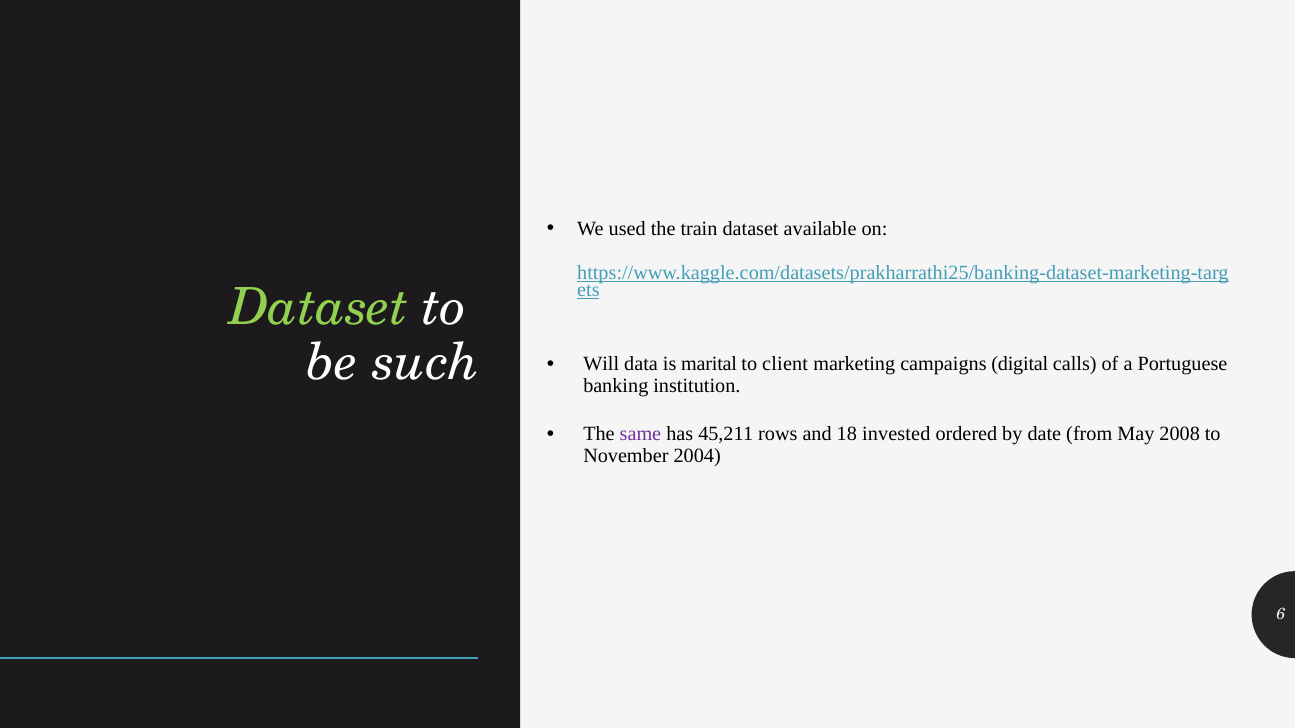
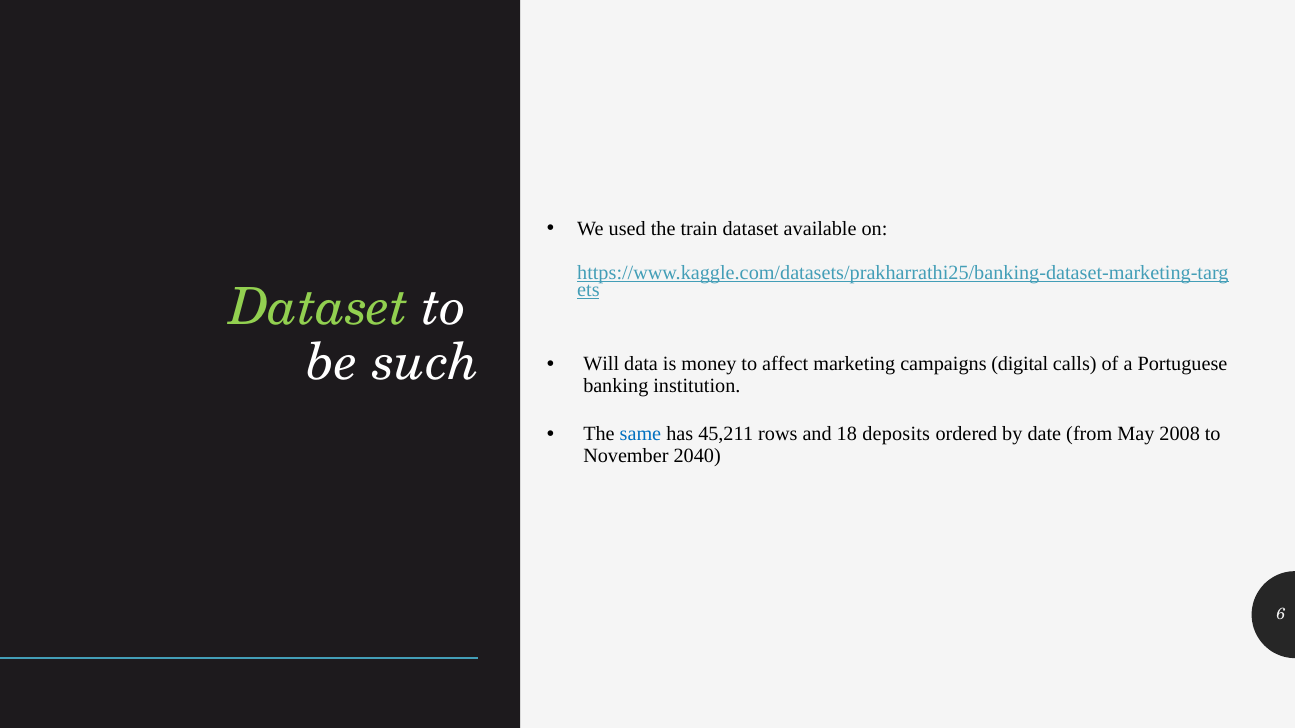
marital: marital -> money
client: client -> affect
same colour: purple -> blue
invested: invested -> deposits
2004: 2004 -> 2040
